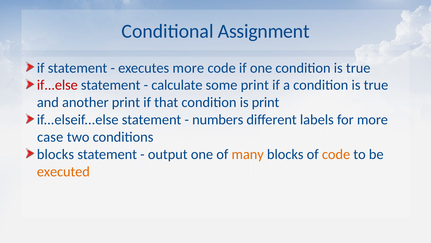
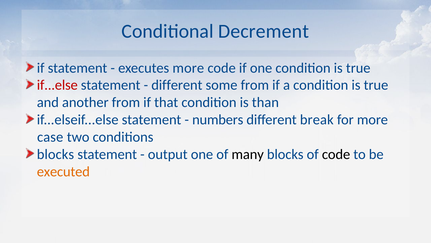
Assignment: Assignment -> Decrement
calculate at (177, 85): calculate -> different
some print: print -> from
another print: print -> from
is print: print -> than
labels: labels -> break
many colour: orange -> black
code at (336, 154) colour: orange -> black
